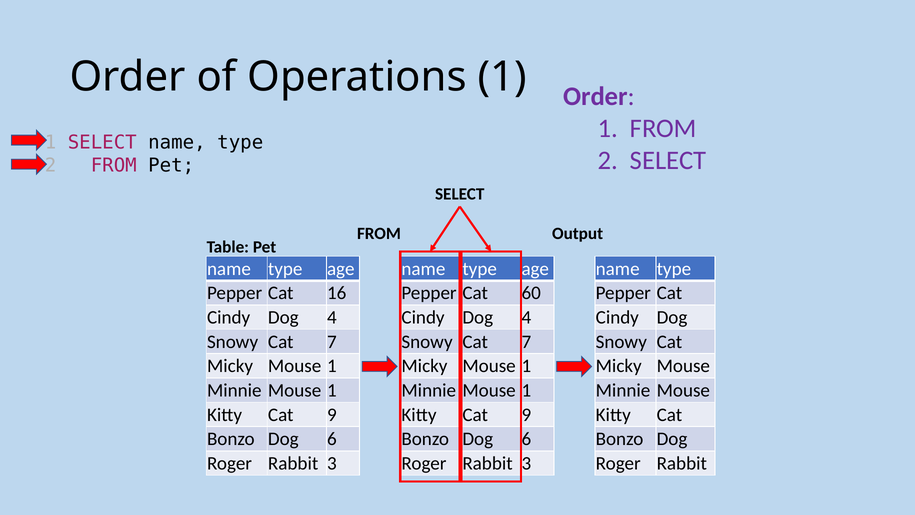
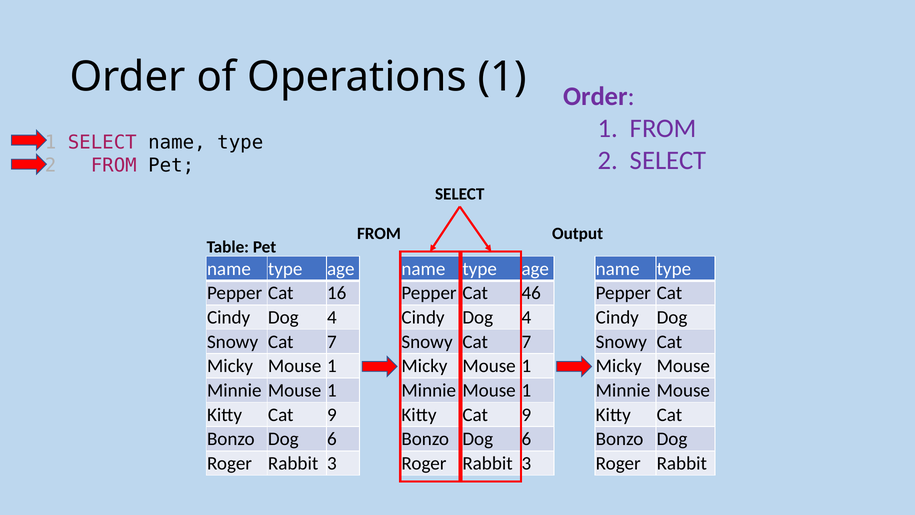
60: 60 -> 46
